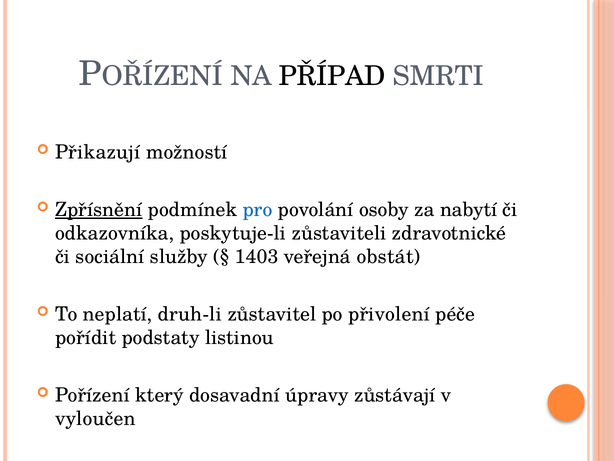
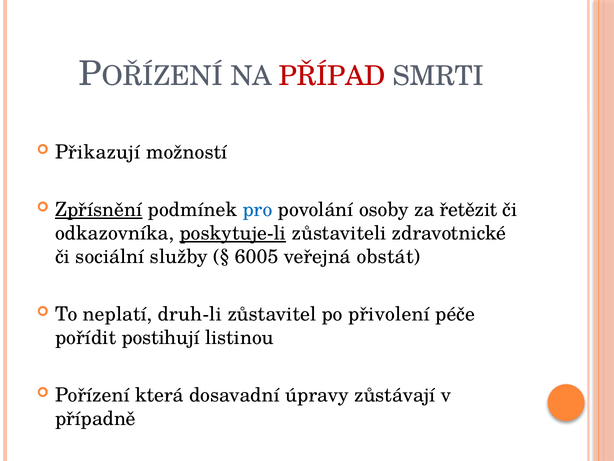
PŘÍPAD colour: black -> red
nabytí: nabytí -> řetězit
poskytuje-li underline: none -> present
1403: 1403 -> 6005
podstaty: podstaty -> postihují
který: který -> která
vyloučen: vyloučen -> případně
